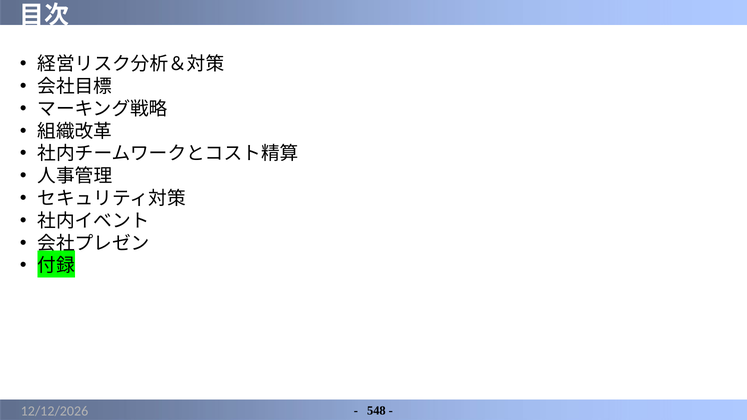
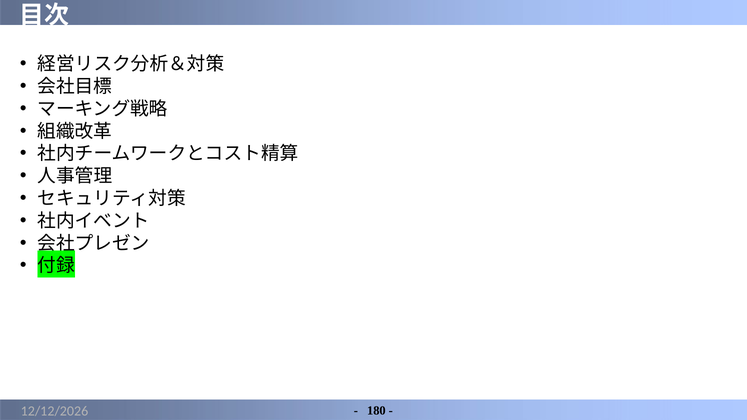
548: 548 -> 180
